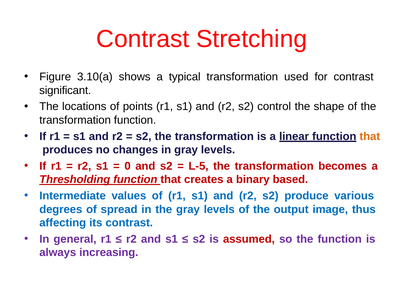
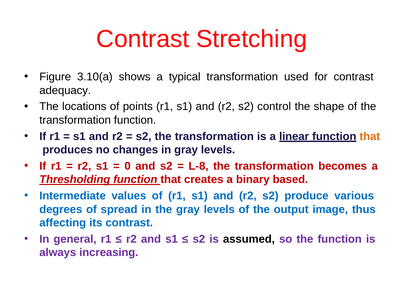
significant: significant -> adequacy
L-5: L-5 -> L-8
assumed colour: red -> black
